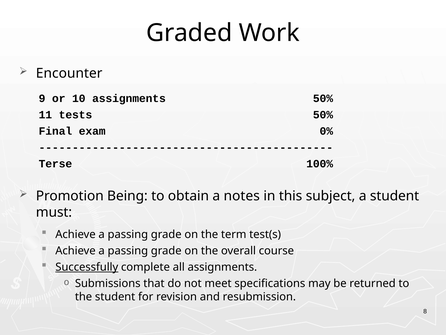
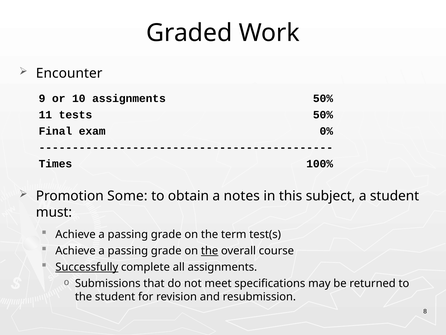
Terse: Terse -> Times
Being: Being -> Some
the at (210, 250) underline: none -> present
